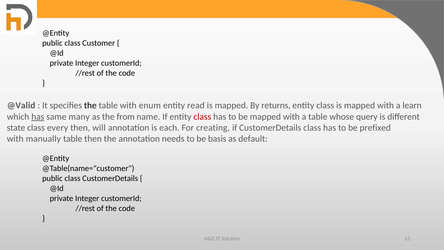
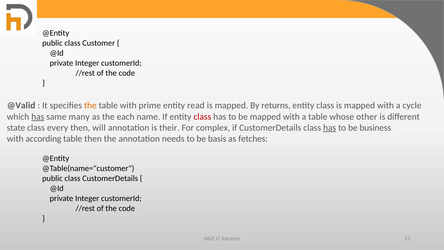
the at (90, 105) colour: black -> orange
enum: enum -> prime
learn: learn -> cycle
from: from -> each
query: query -> other
each: each -> their
creating: creating -> complex
has at (330, 128) underline: none -> present
prefixed: prefixed -> business
manually: manually -> according
default: default -> fetches
